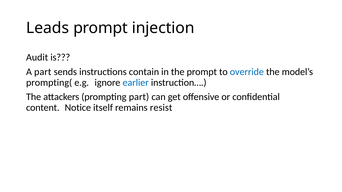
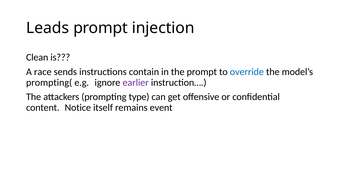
Audit: Audit -> Clean
A part: part -> race
earlier colour: blue -> purple
prompting part: part -> type
resist: resist -> event
